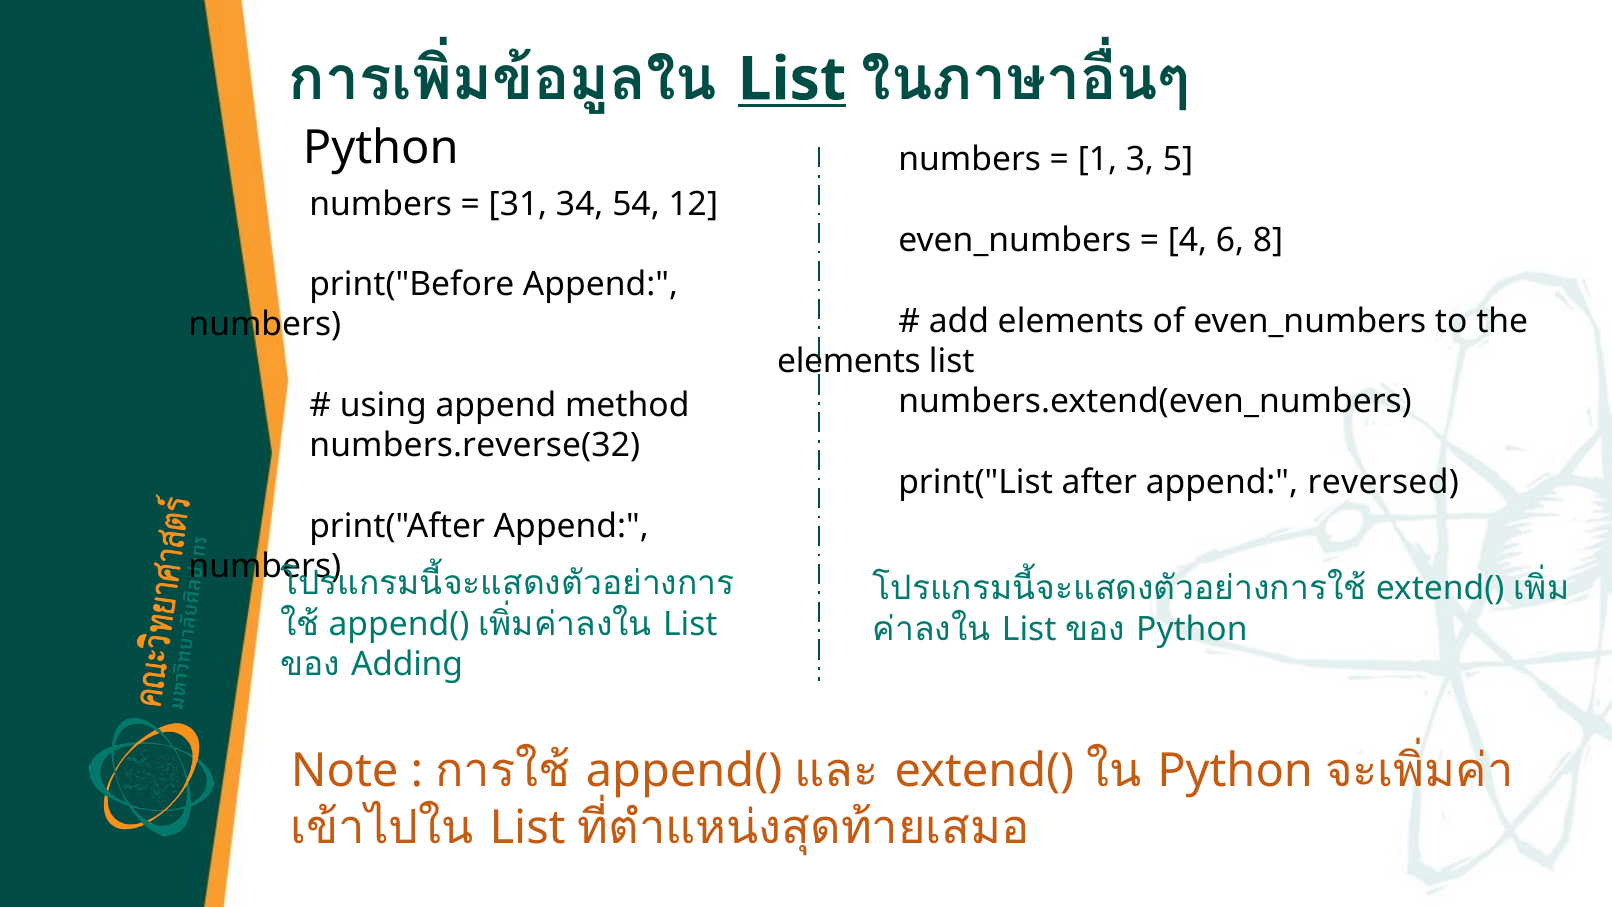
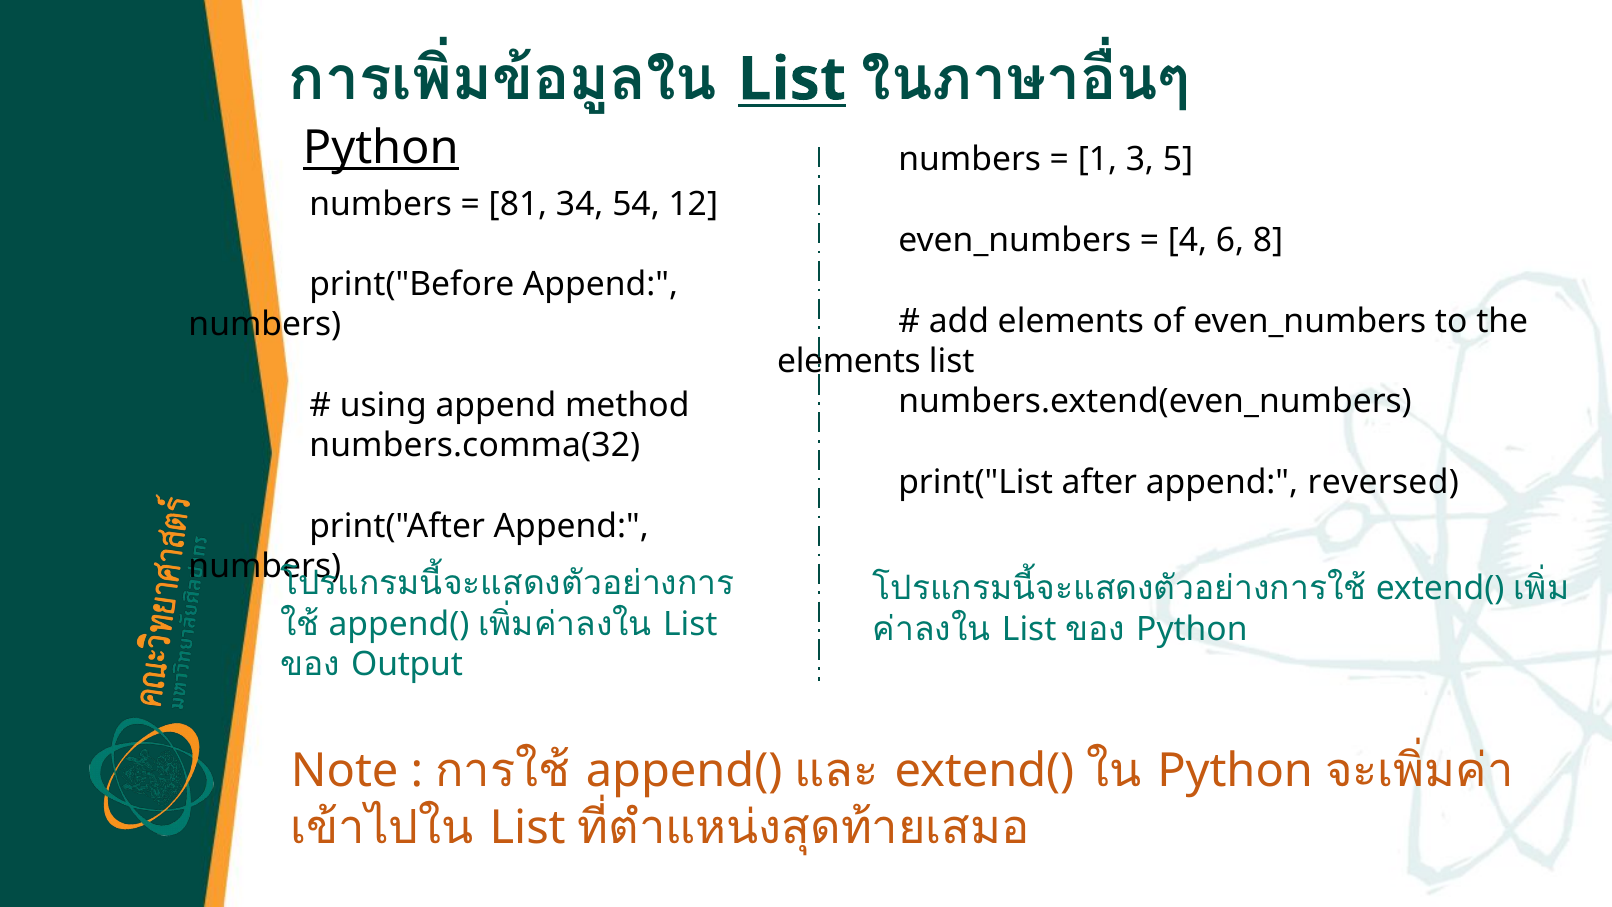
Python at (381, 148) underline: none -> present
31: 31 -> 81
numbers.reverse(32: numbers.reverse(32 -> numbers.comma(32
Adding: Adding -> Output
